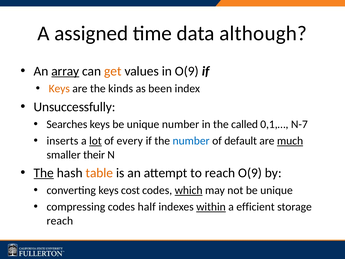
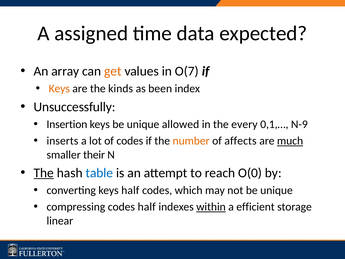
although: although -> expected
array underline: present -> none
in O(9: O(9 -> O(7
Searches: Searches -> Insertion
unique number: number -> allowed
called: called -> every
N-7: N-7 -> N-9
lot underline: present -> none
of every: every -> codes
number at (191, 141) colour: blue -> orange
default: default -> affects
table colour: orange -> blue
reach O(9: O(9 -> O(0
keys cost: cost -> half
which underline: present -> none
reach at (60, 221): reach -> linear
